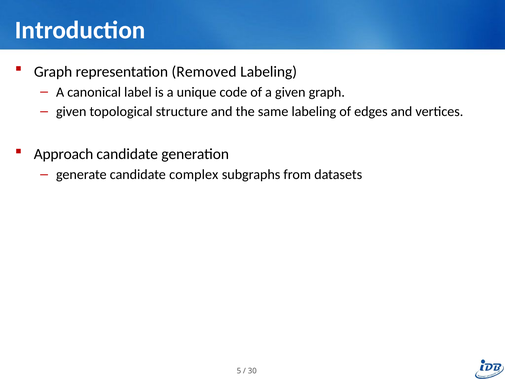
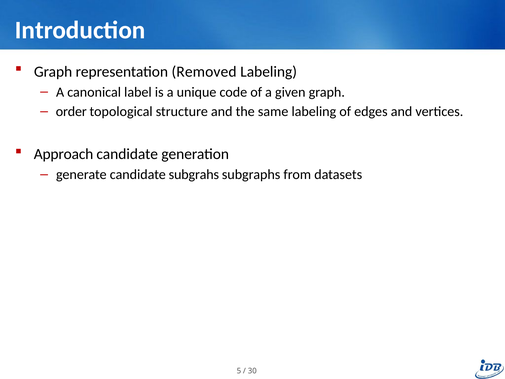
given at (71, 112): given -> order
complex: complex -> subgrahs
